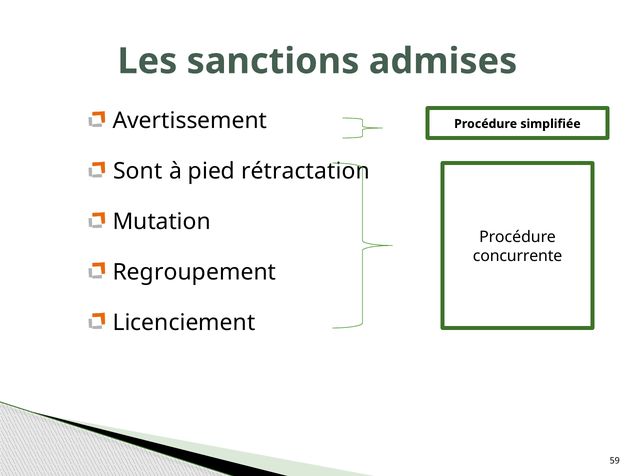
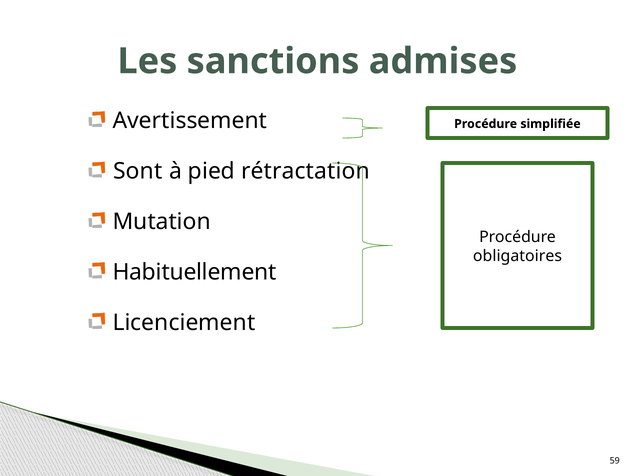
concurrente: concurrente -> obligatoires
Regroupement: Regroupement -> Habituellement
